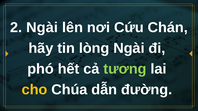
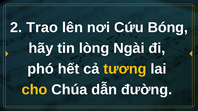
2 Ngài: Ngài -> Trao
Chán: Chán -> Bóng
tương colour: light green -> yellow
